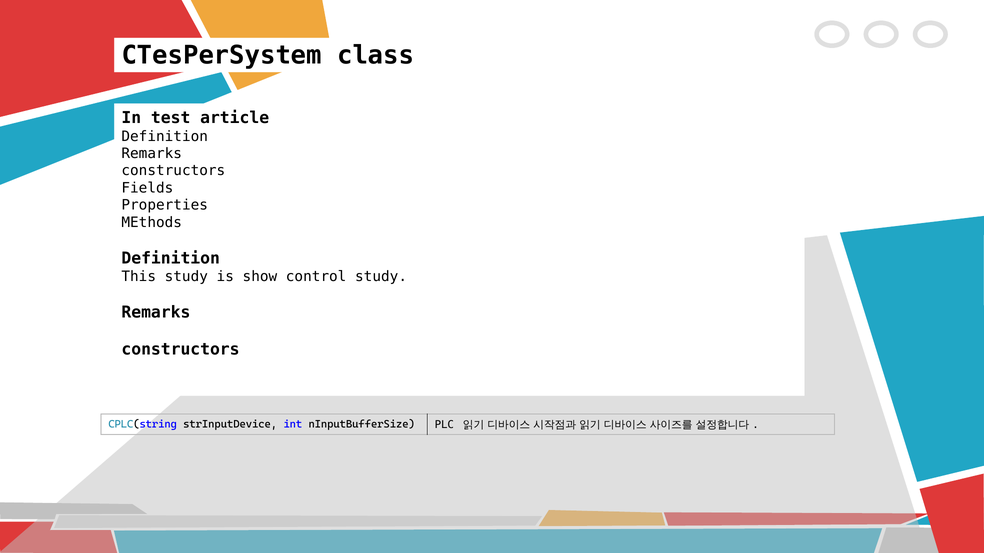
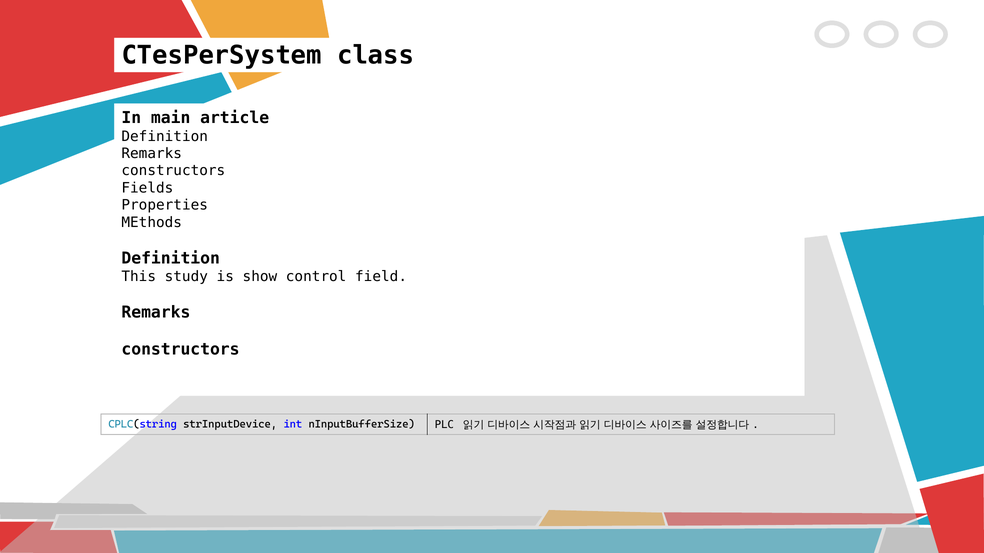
test: test -> main
control study: study -> field
